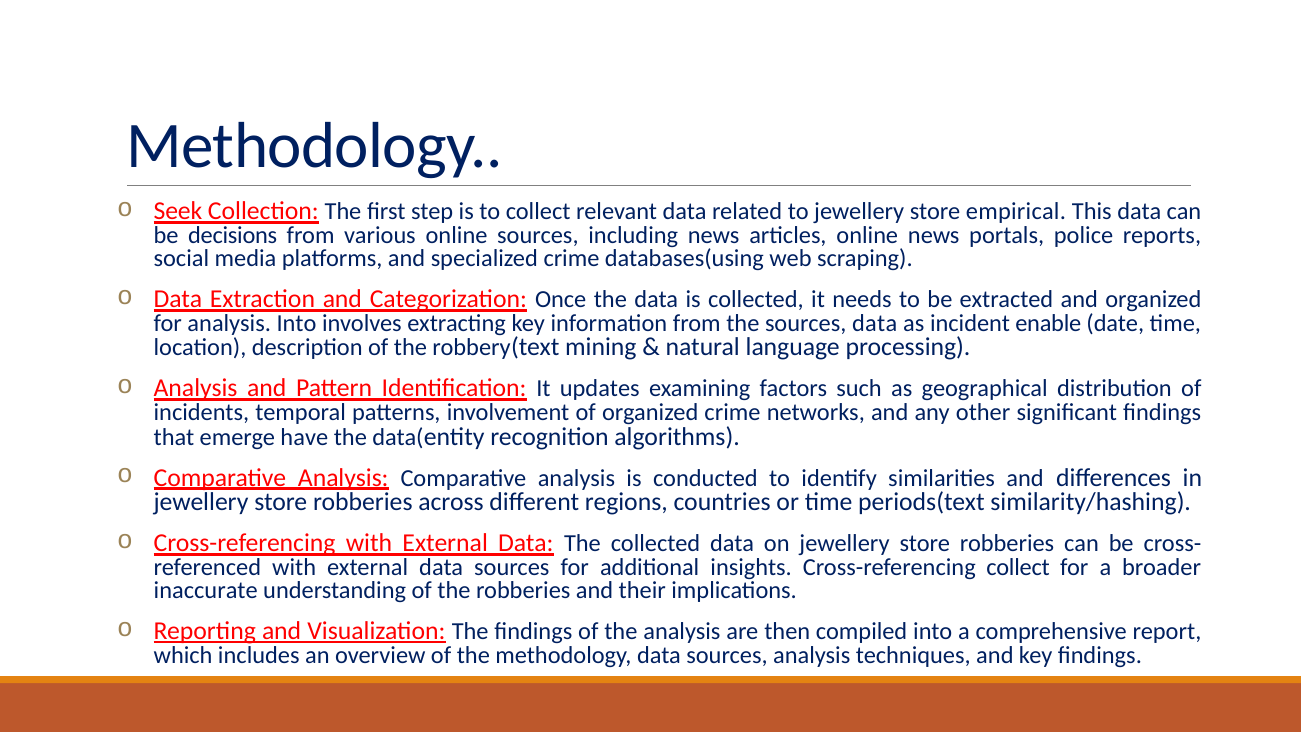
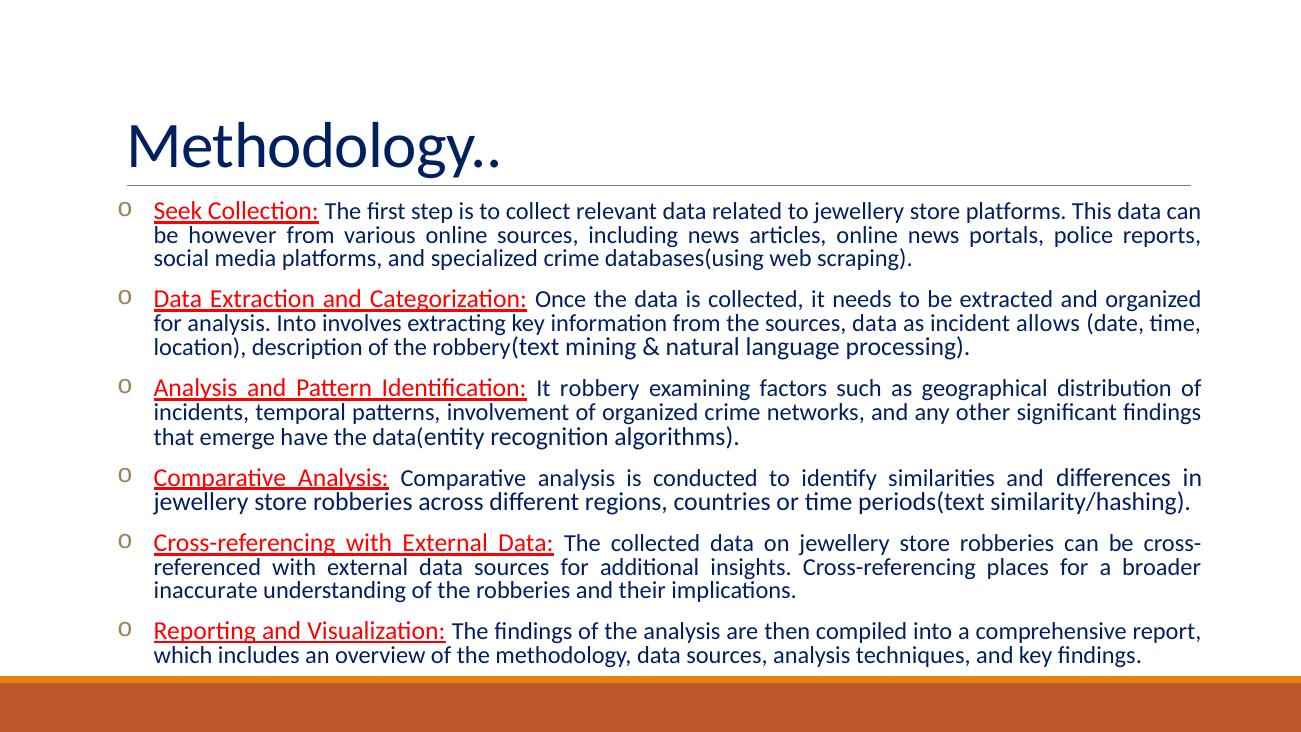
store empirical: empirical -> platforms
decisions: decisions -> however
enable: enable -> allows
updates: updates -> robbery
Cross-referencing collect: collect -> places
